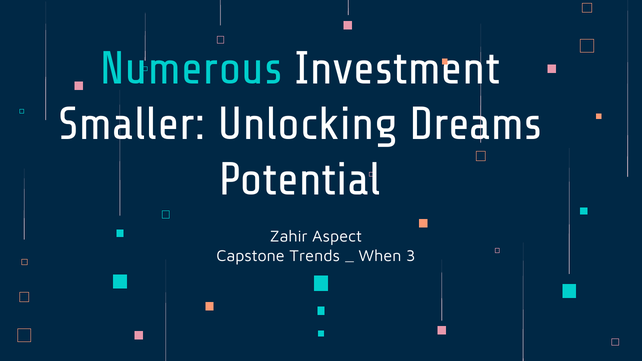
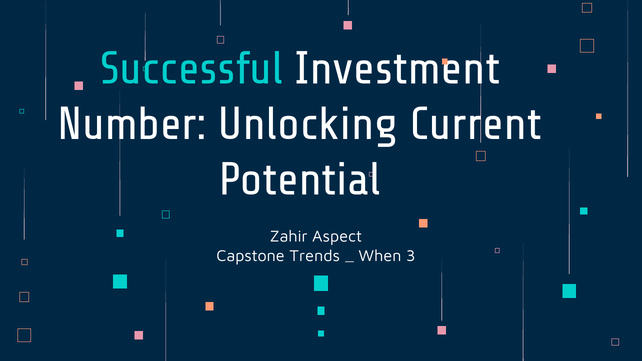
Numerous: Numerous -> Successful
Smaller: Smaller -> Number
Dreams: Dreams -> Current
